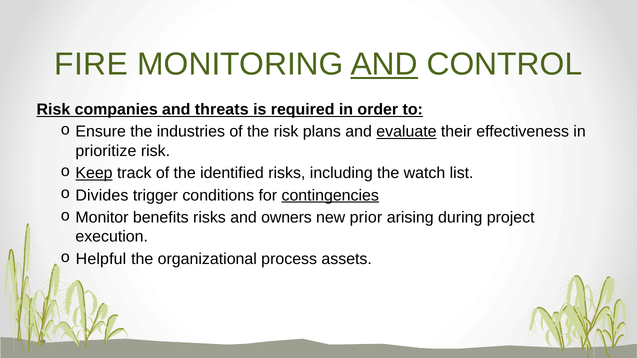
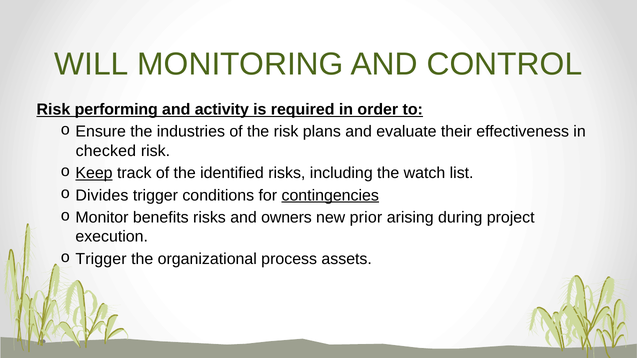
FIRE: FIRE -> WILL
AND at (384, 64) underline: present -> none
companies: companies -> performing
threats: threats -> activity
evaluate underline: present -> none
prioritize: prioritize -> checked
Helpful at (101, 259): Helpful -> Trigger
